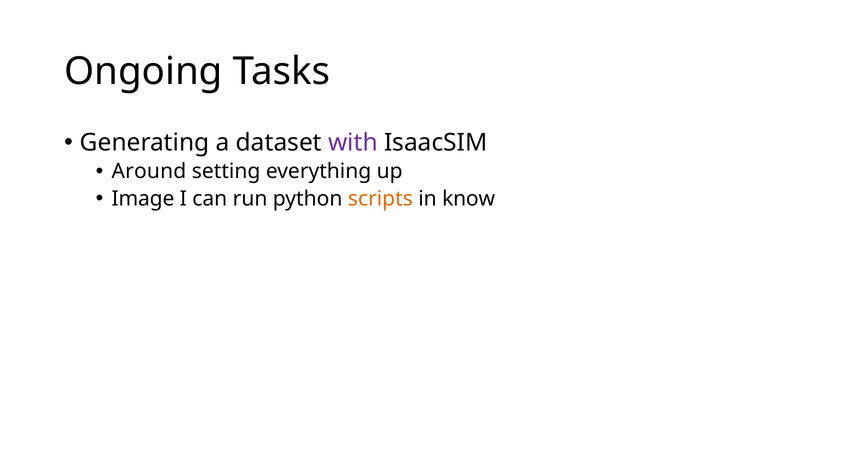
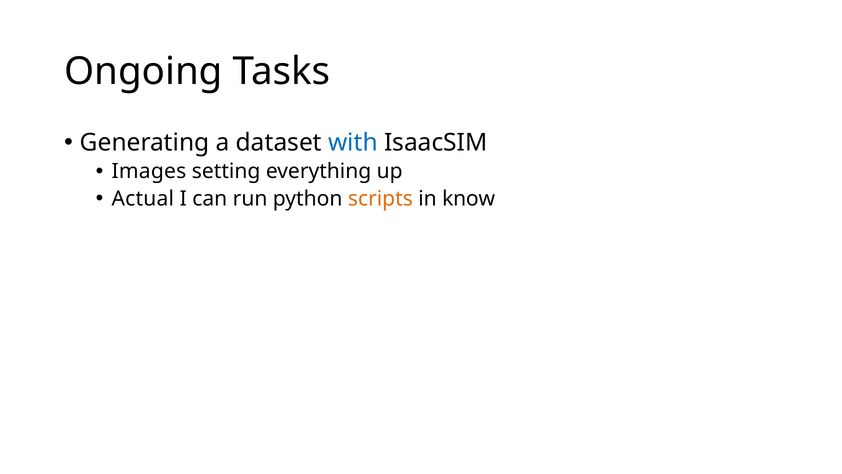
with colour: purple -> blue
Around: Around -> Images
Image: Image -> Actual
